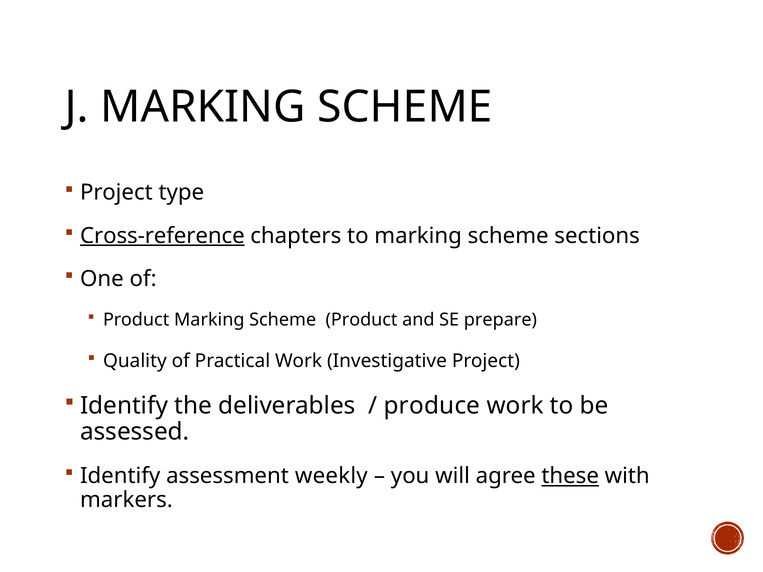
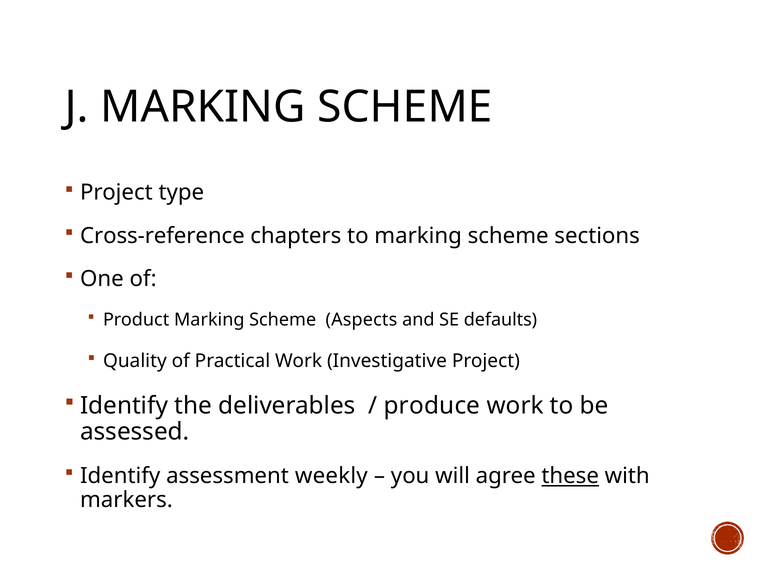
Cross-reference underline: present -> none
Scheme Product: Product -> Aspects
prepare: prepare -> defaults
